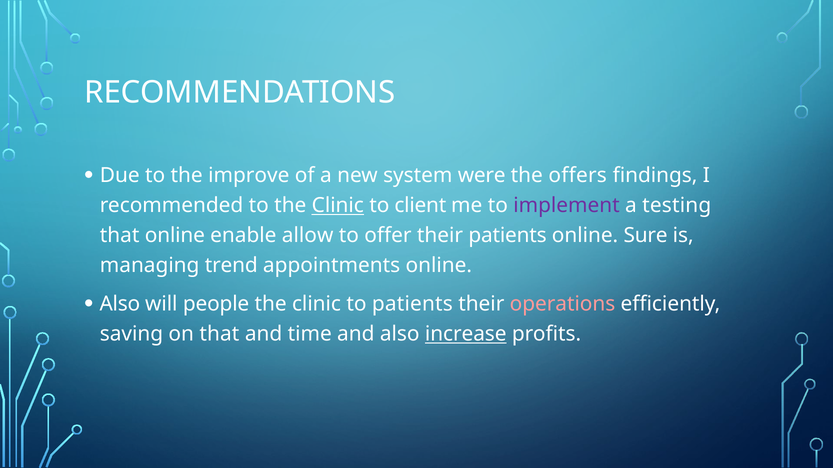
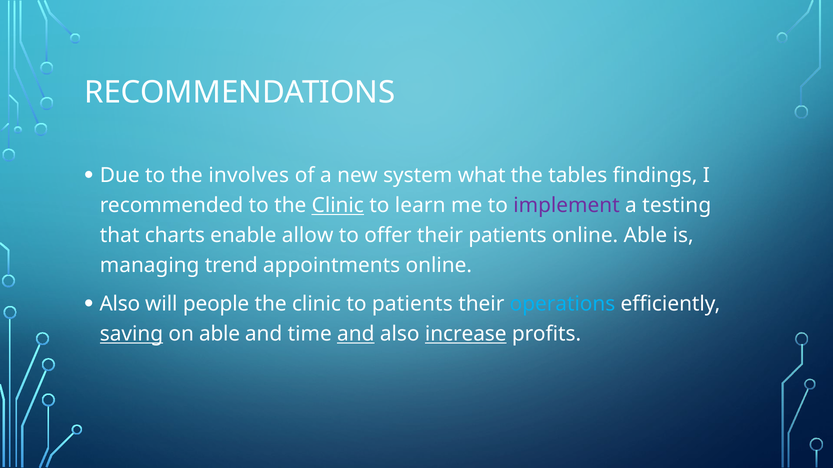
improve: improve -> involves
were: were -> what
offers: offers -> tables
client: client -> learn
that online: online -> charts
online Sure: Sure -> Able
operations colour: pink -> light blue
saving underline: none -> present
on that: that -> able
and at (356, 334) underline: none -> present
